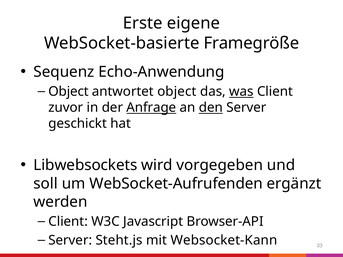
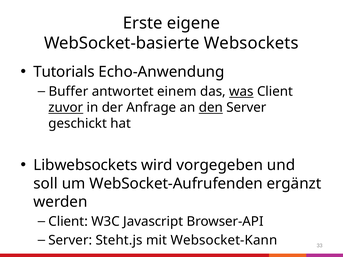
Framegröße: Framegröße -> Websockets
Sequenz: Sequenz -> Tutorials
Object at (69, 92): Object -> Buffer
antwortet object: object -> einem
zuvor underline: none -> present
Anfrage underline: present -> none
